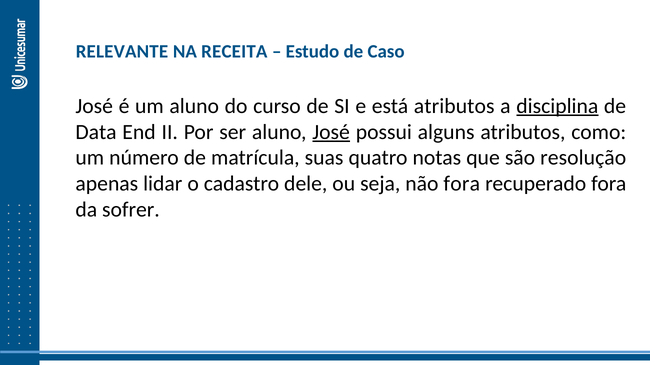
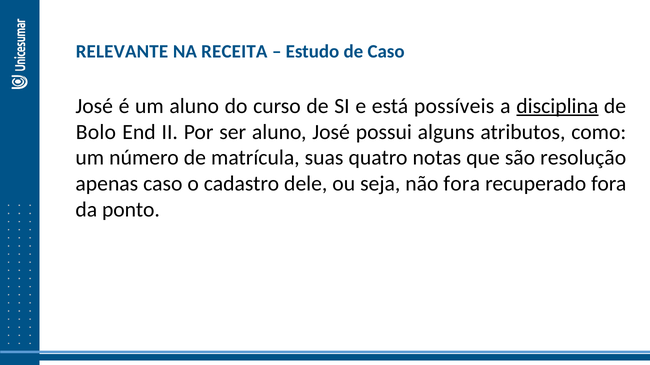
está atributos: atributos -> possíveis
Data: Data -> Bolo
José at (331, 132) underline: present -> none
apenas lidar: lidar -> caso
sofrer: sofrer -> ponto
